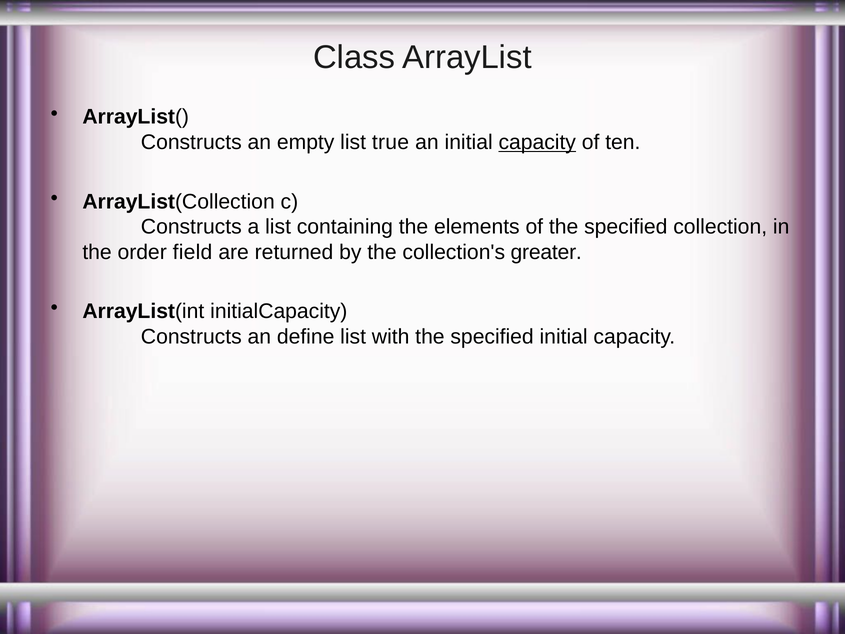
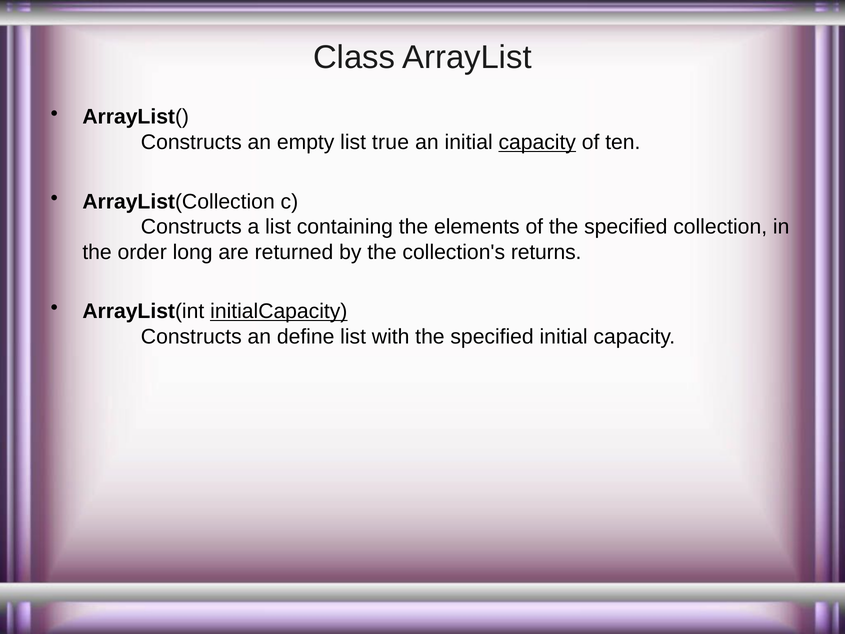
field: field -> long
greater: greater -> returns
initialCapacity underline: none -> present
